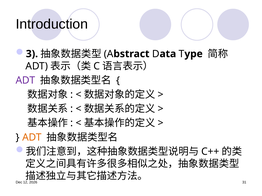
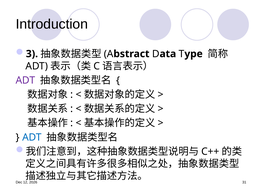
ADT at (32, 138) colour: orange -> blue
